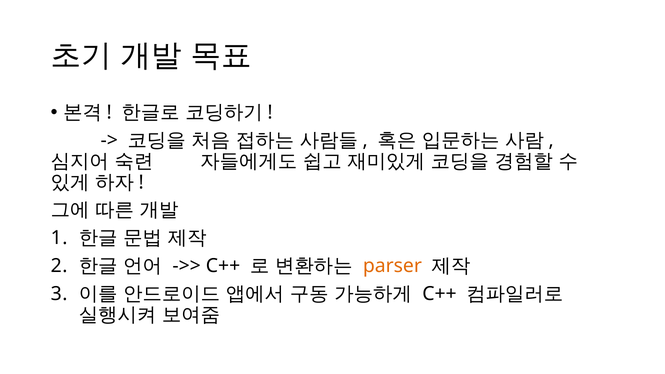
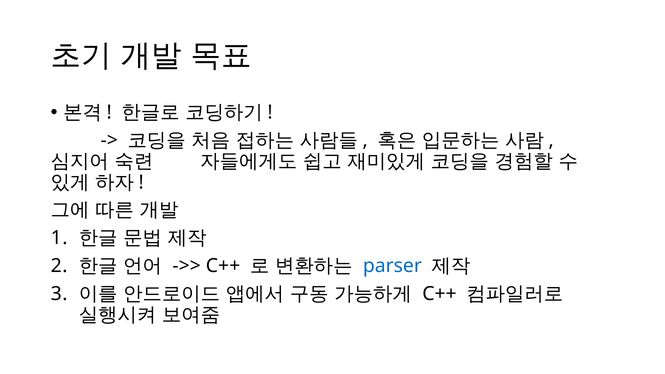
parser colour: orange -> blue
